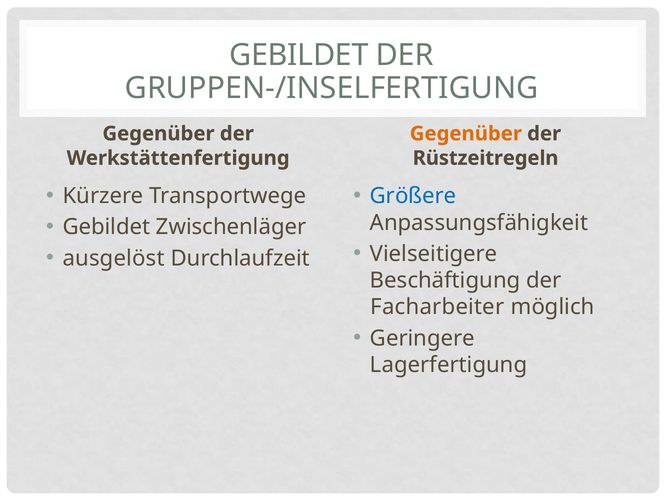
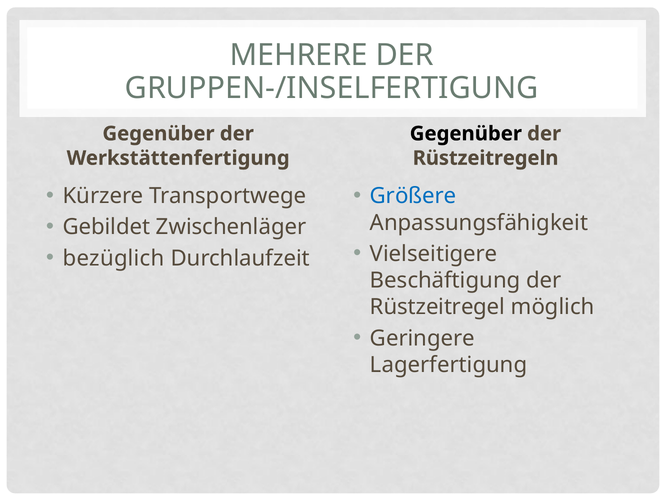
GEBILDET at (299, 55): GEBILDET -> MEHRERE
Gegenüber at (466, 134) colour: orange -> black
ausgelöst: ausgelöst -> bezüglich
Facharbeiter: Facharbeiter -> Rüstzeitregel
